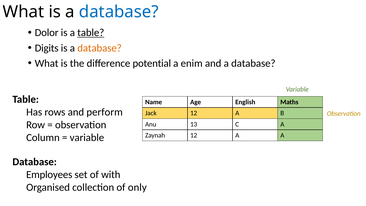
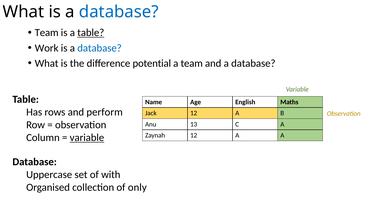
Dolor at (47, 33): Dolor -> Team
Digits: Digits -> Work
database at (99, 48) colour: orange -> blue
a enim: enim -> team
variable at (87, 138) underline: none -> present
Employees: Employees -> Uppercase
